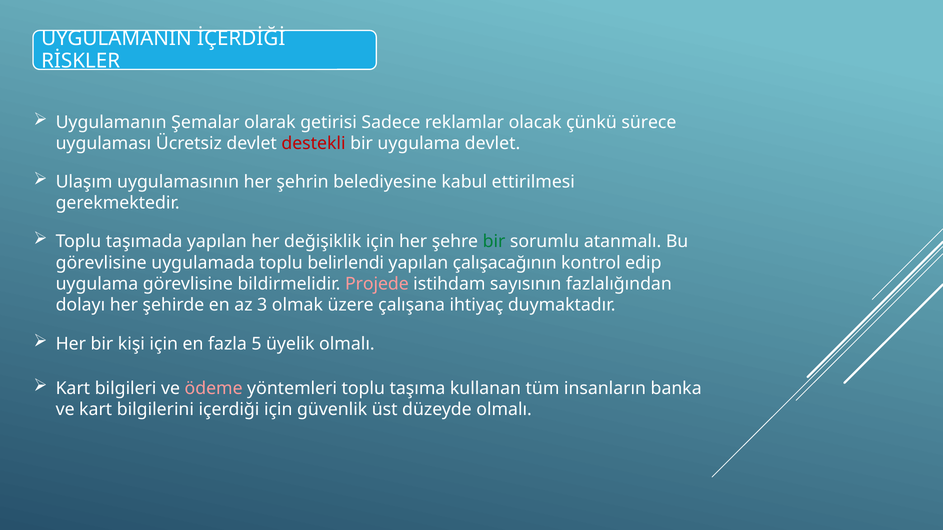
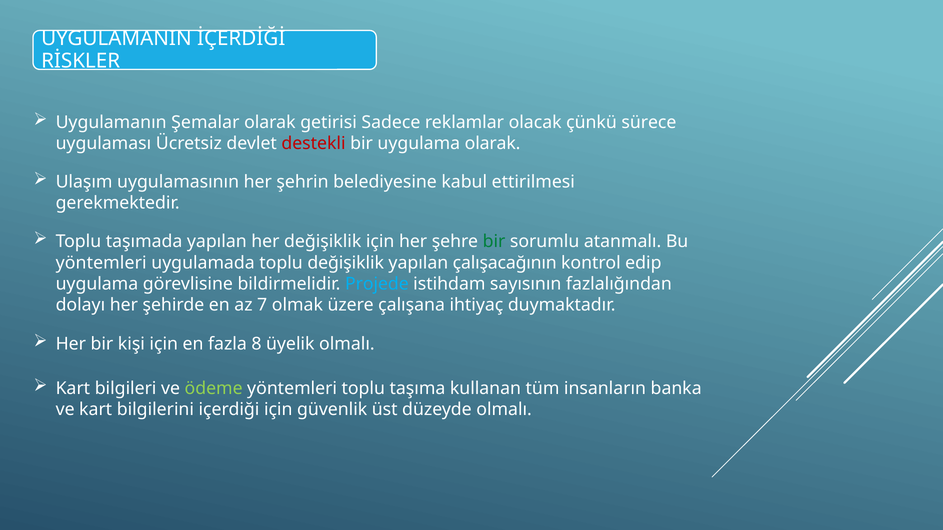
uygulama devlet: devlet -> olarak
görevlisine at (101, 263): görevlisine -> yöntemleri
toplu belirlendi: belirlendi -> değişiklik
Projede colour: pink -> light blue
3: 3 -> 7
5: 5 -> 8
ödeme colour: pink -> light green
